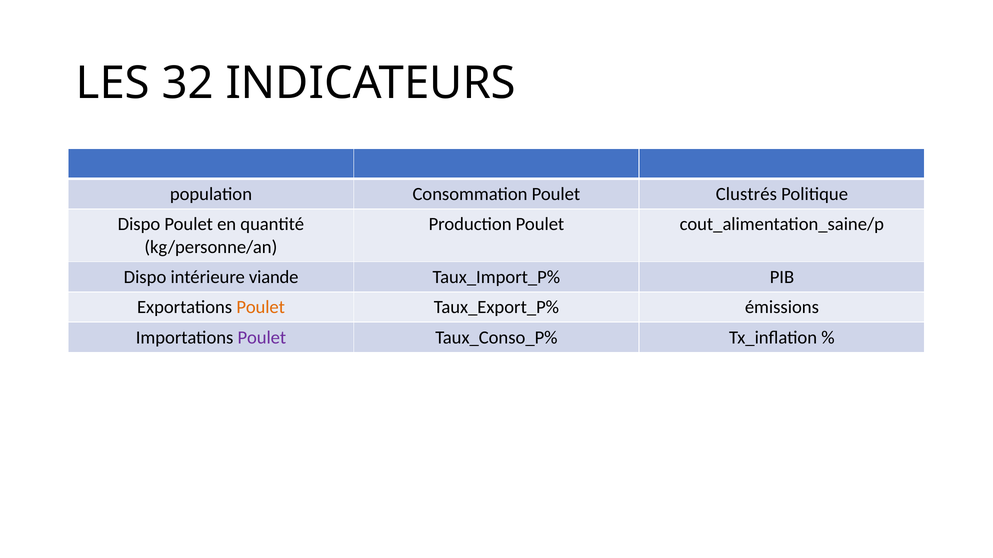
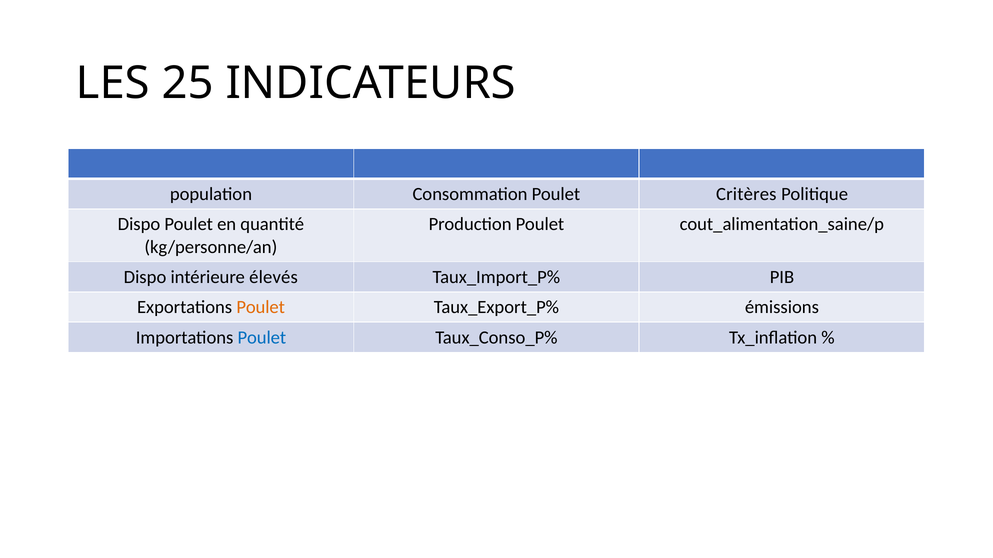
32: 32 -> 25
Clustrés: Clustrés -> Critères
viande: viande -> élevés
Poulet at (262, 338) colour: purple -> blue
